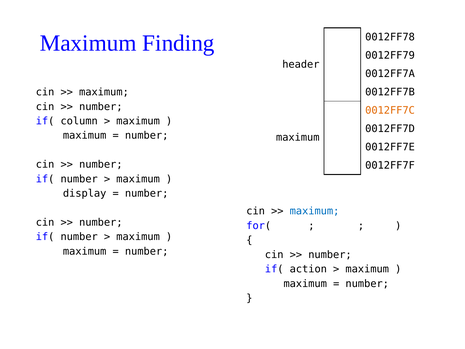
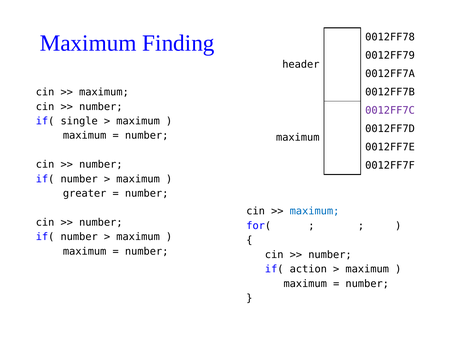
0012FF7C colour: orange -> purple
column: column -> single
display: display -> greater
